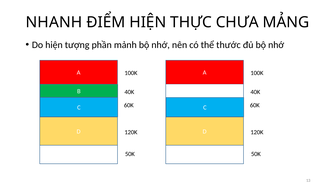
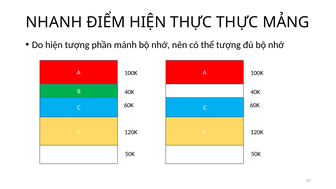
THỰC CHƯA: CHƯA -> THỰC
thể thước: thước -> tượng
